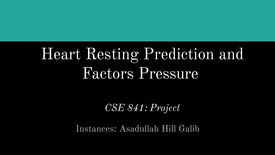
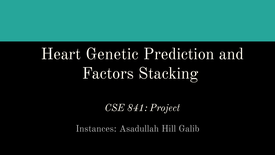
Resting: Resting -> Genetic
Pressure: Pressure -> Stacking
